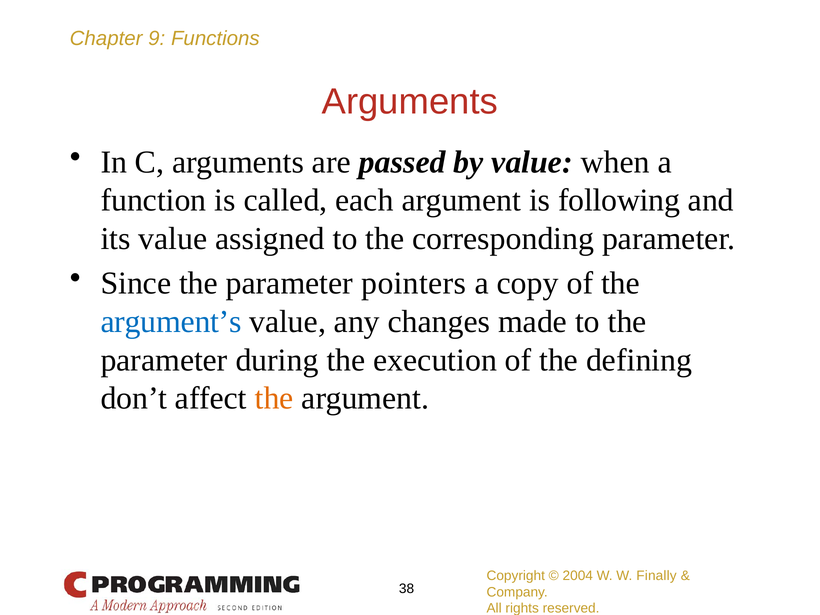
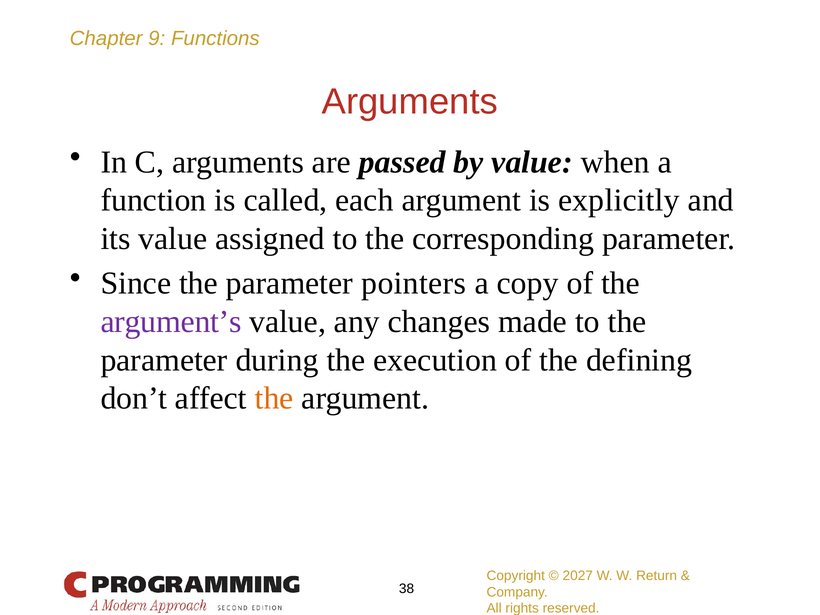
following: following -> explicitly
argument’s colour: blue -> purple
2004: 2004 -> 2027
Finally: Finally -> Return
